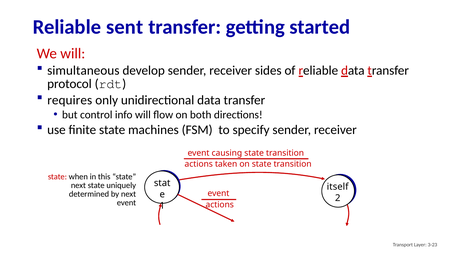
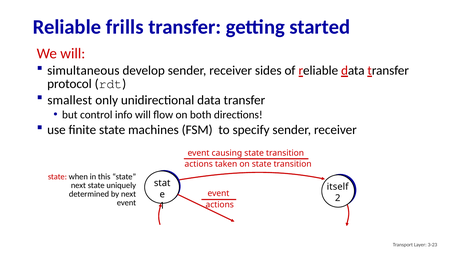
sent: sent -> frills
requires: requires -> smallest
